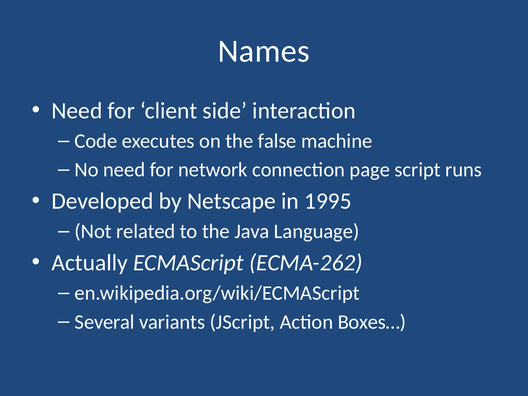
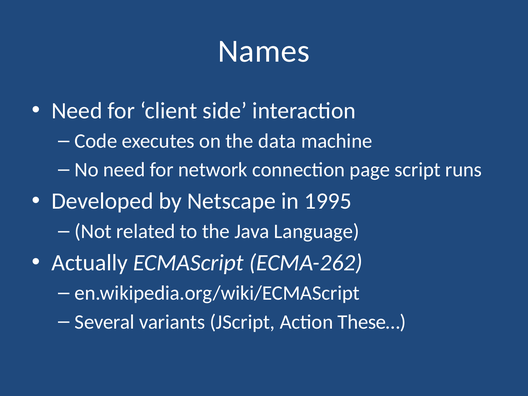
false: false -> data
Boxes…: Boxes… -> These…
